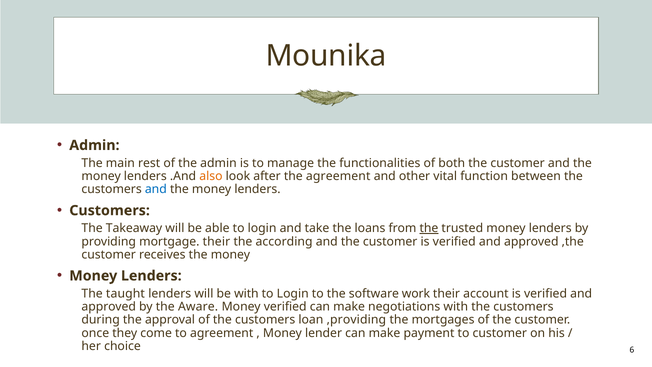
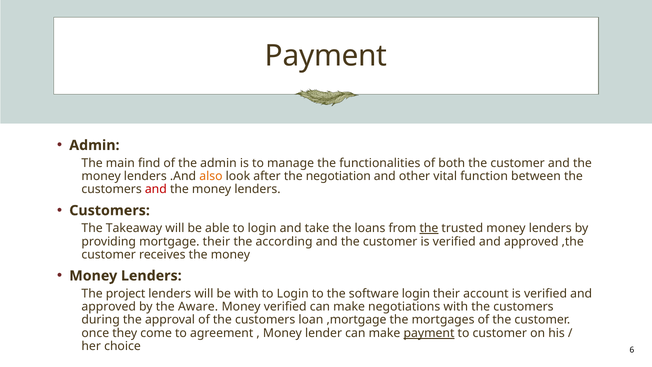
Mounika at (326, 56): Mounika -> Payment
rest: rest -> find
the agreement: agreement -> negotiation
and at (156, 189) colour: blue -> red
taught: taught -> project
software work: work -> login
,providing: ,providing -> ,mortgage
payment at (429, 333) underline: none -> present
